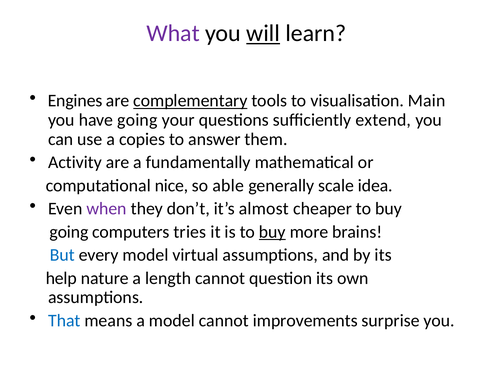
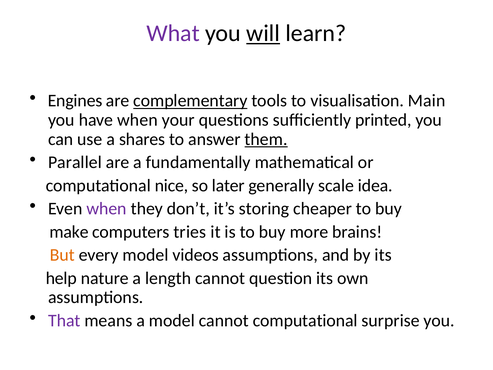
have going: going -> when
extend: extend -> printed
copies: copies -> shares
them underline: none -> present
Activity: Activity -> Parallel
able: able -> later
almost: almost -> storing
going at (69, 232): going -> make
buy at (272, 232) underline: present -> none
But colour: blue -> orange
virtual: virtual -> videos
That colour: blue -> purple
cannot improvements: improvements -> computational
